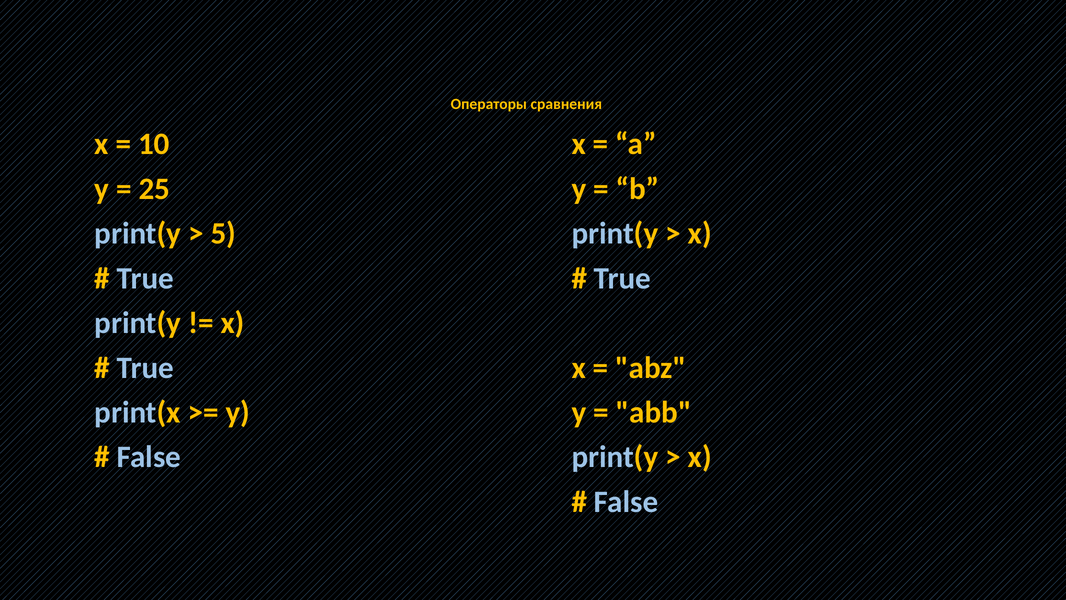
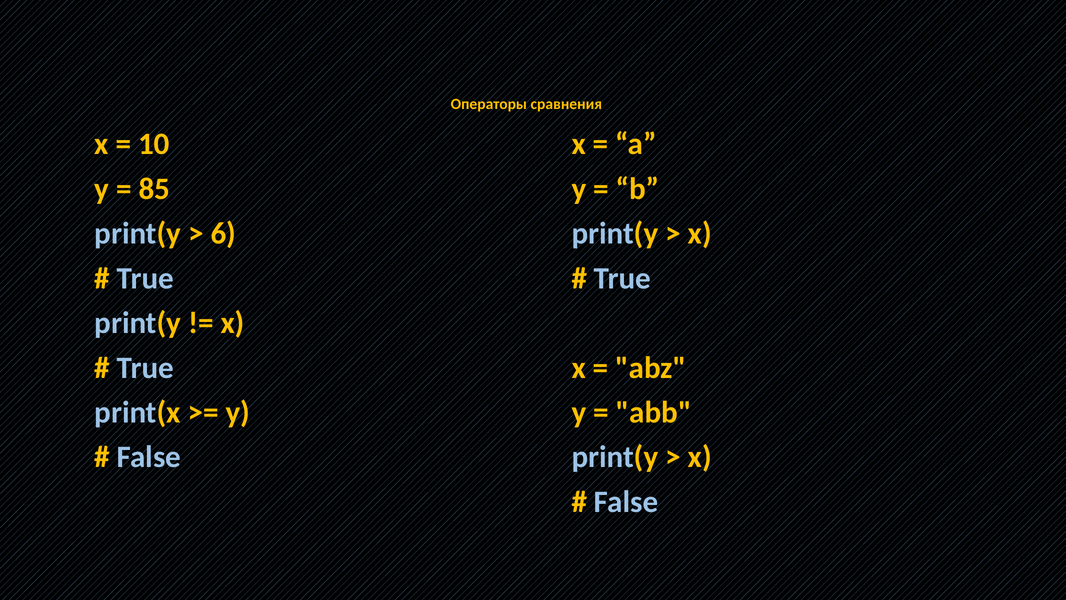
25: 25 -> 85
5: 5 -> 6
